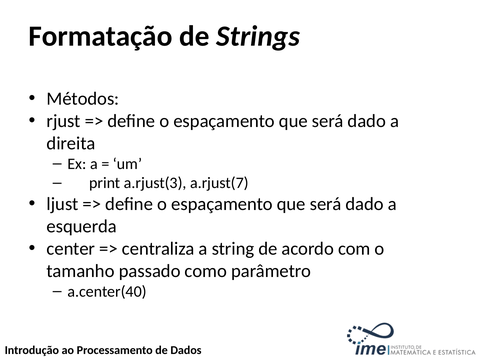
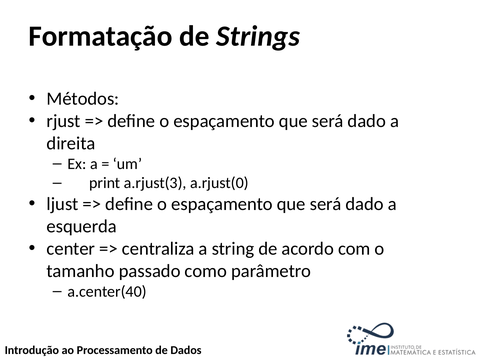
a.rjust(7: a.rjust(7 -> a.rjust(0
